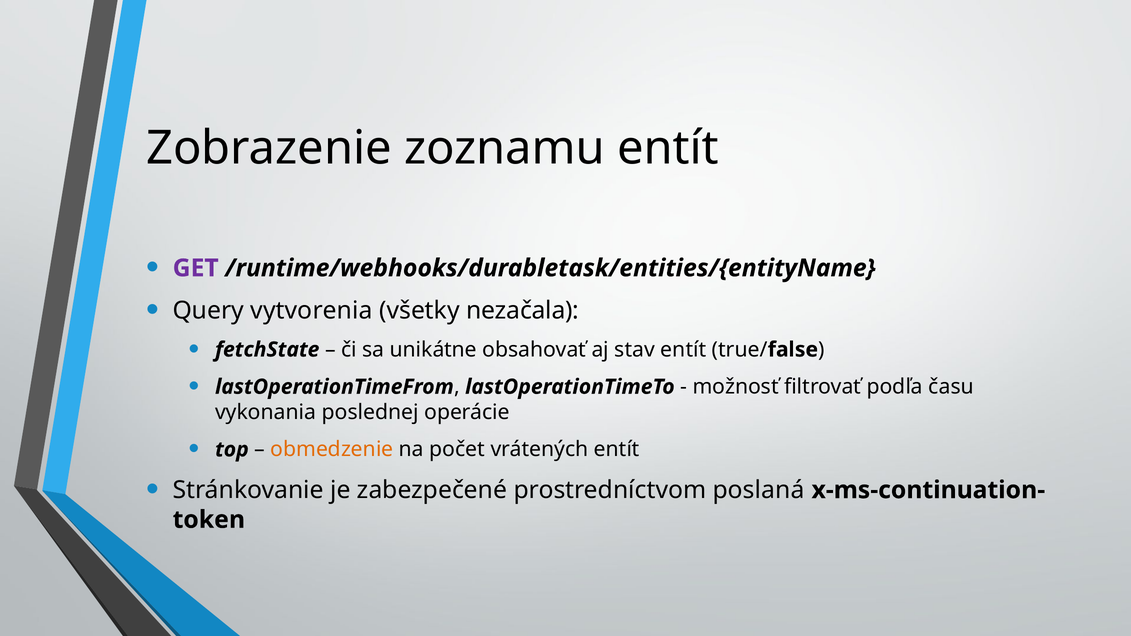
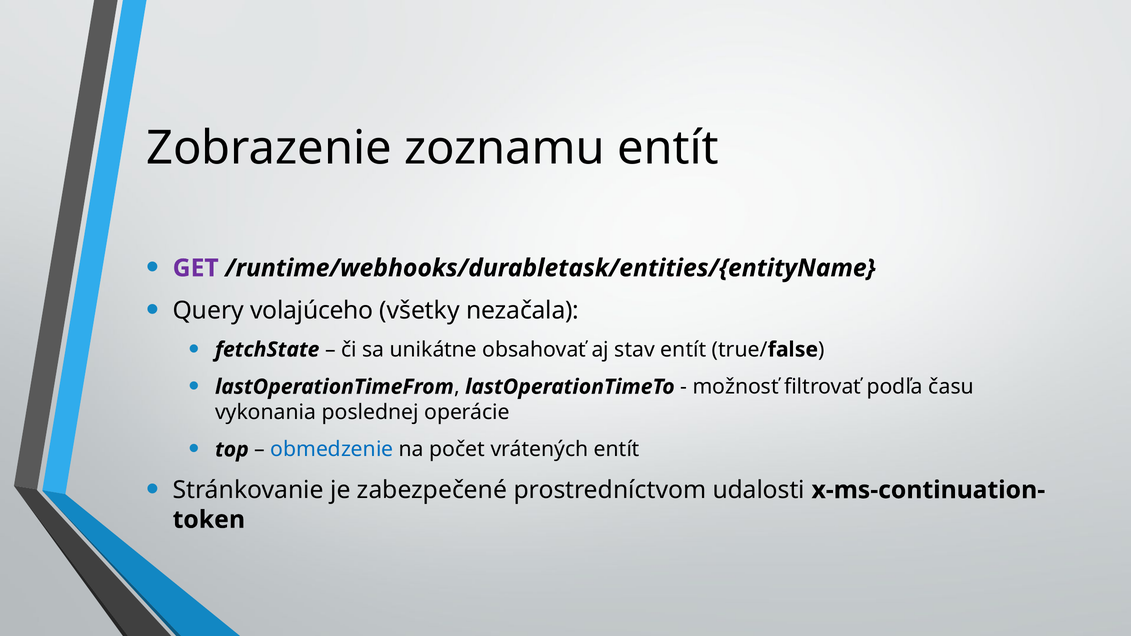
vytvorenia: vytvorenia -> volajúceho
obmedzenie colour: orange -> blue
poslaná: poslaná -> udalosti
